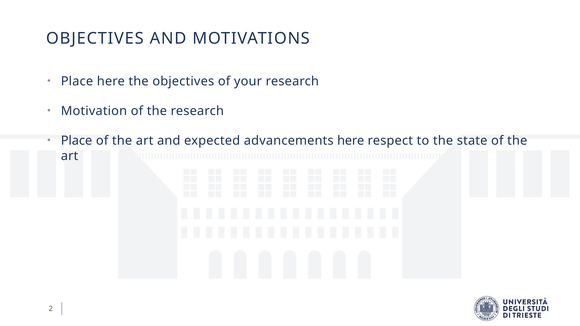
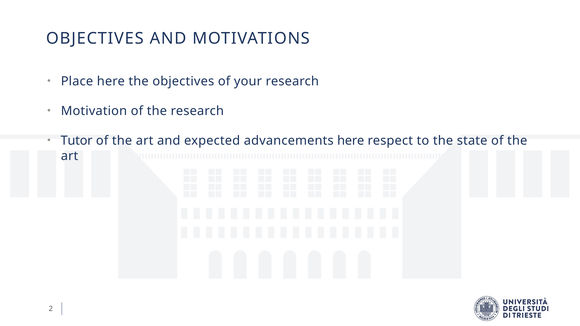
Place at (77, 141): Place -> Tutor
